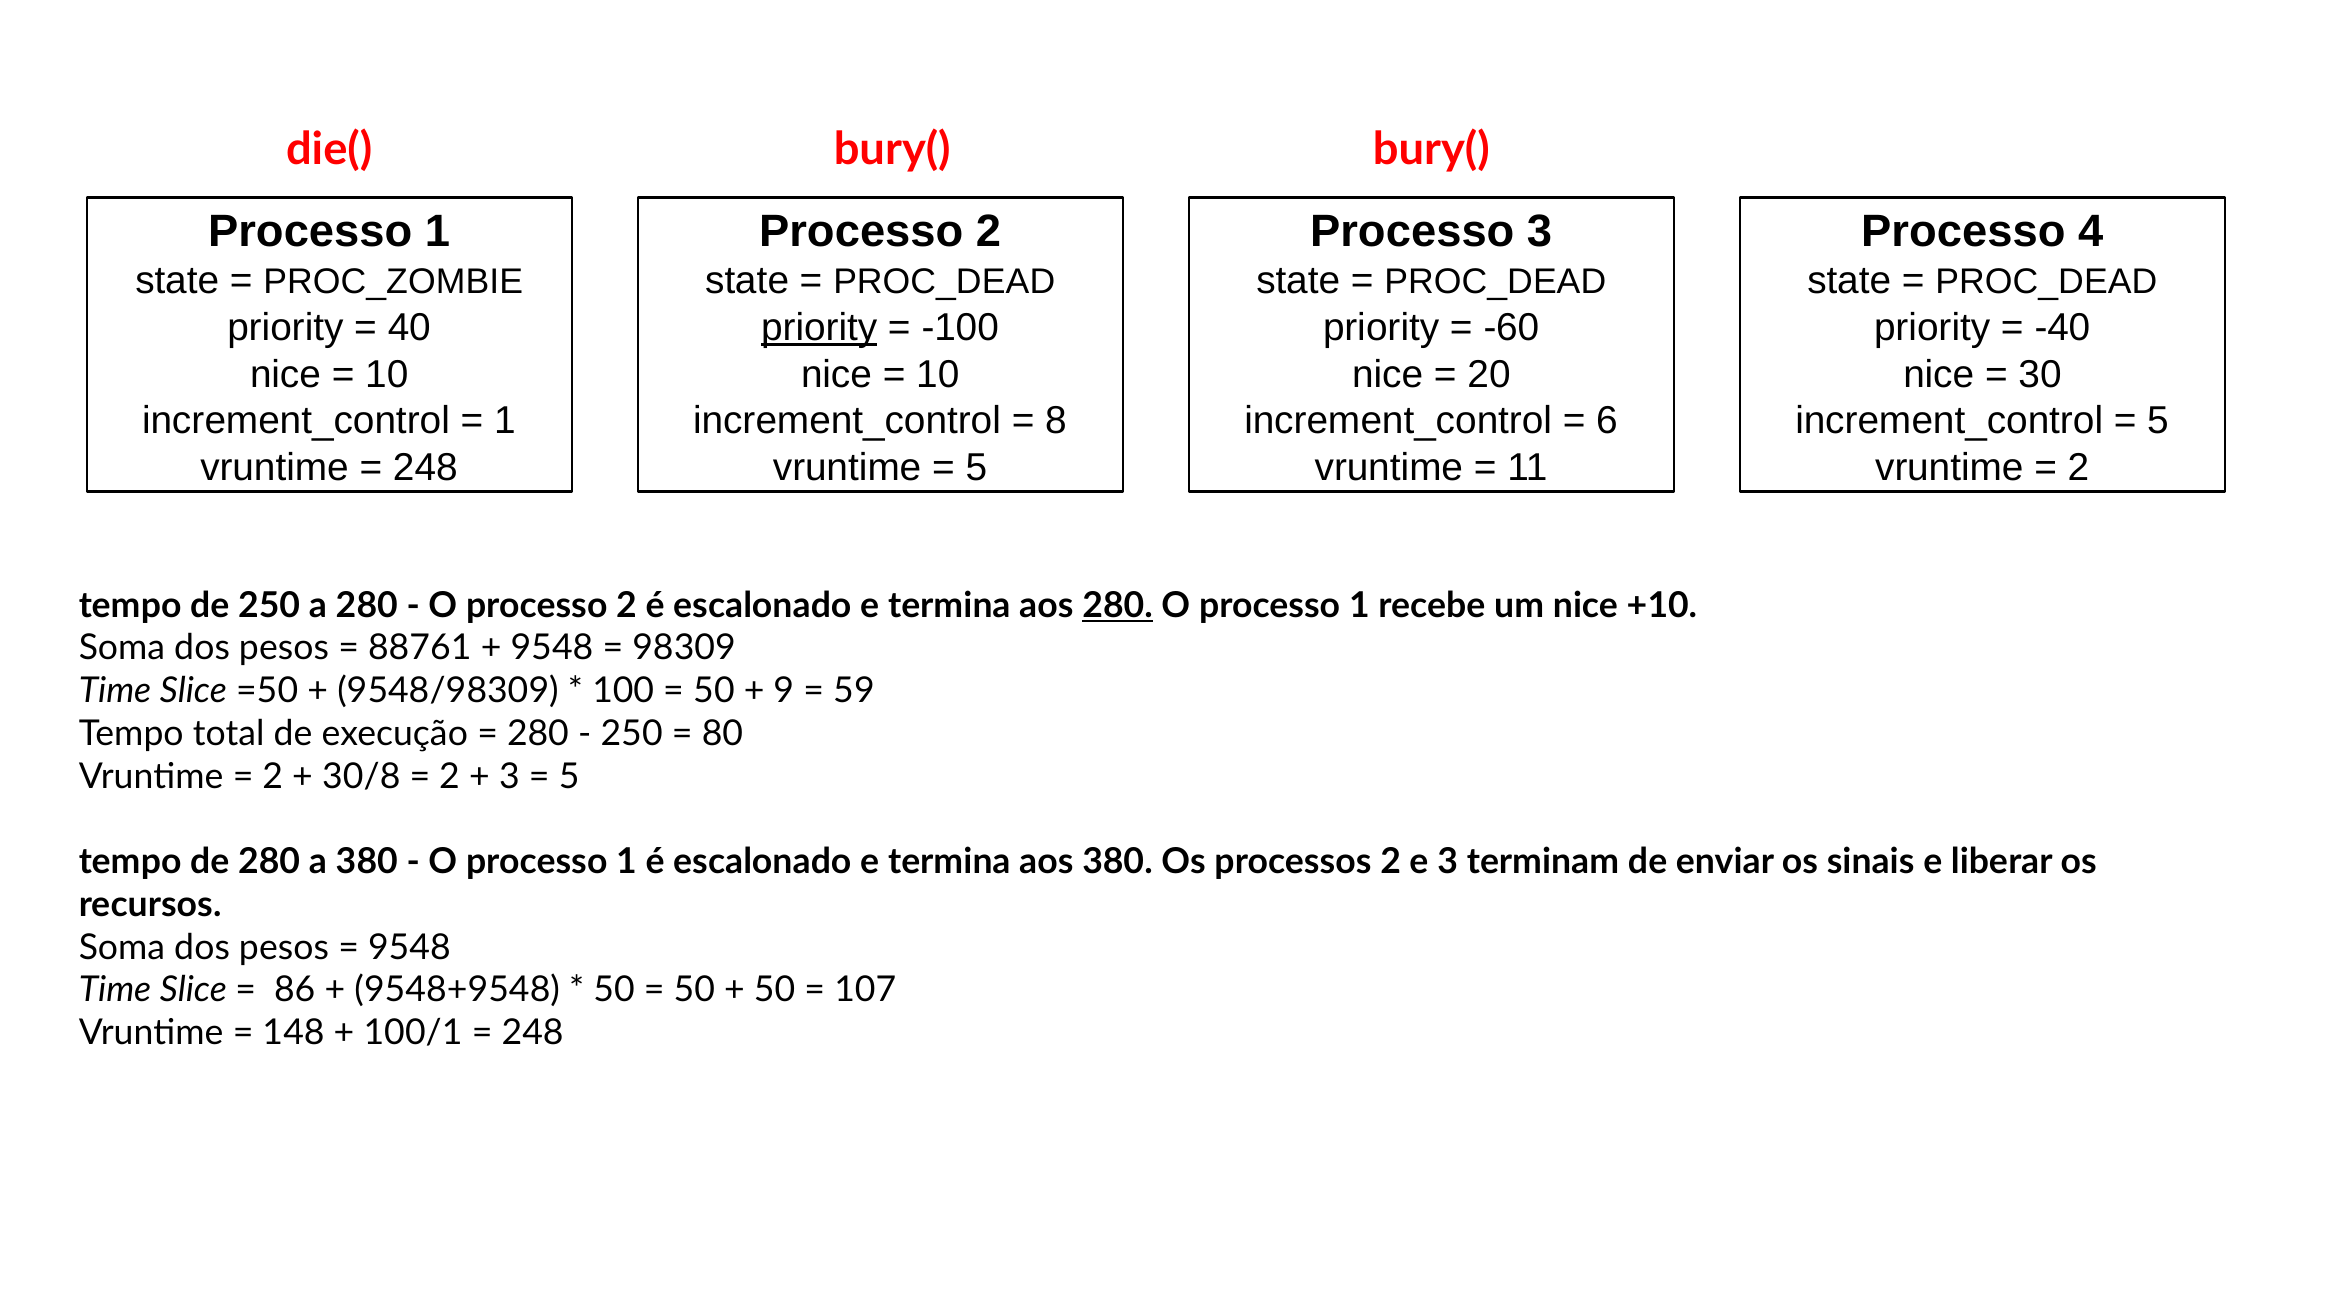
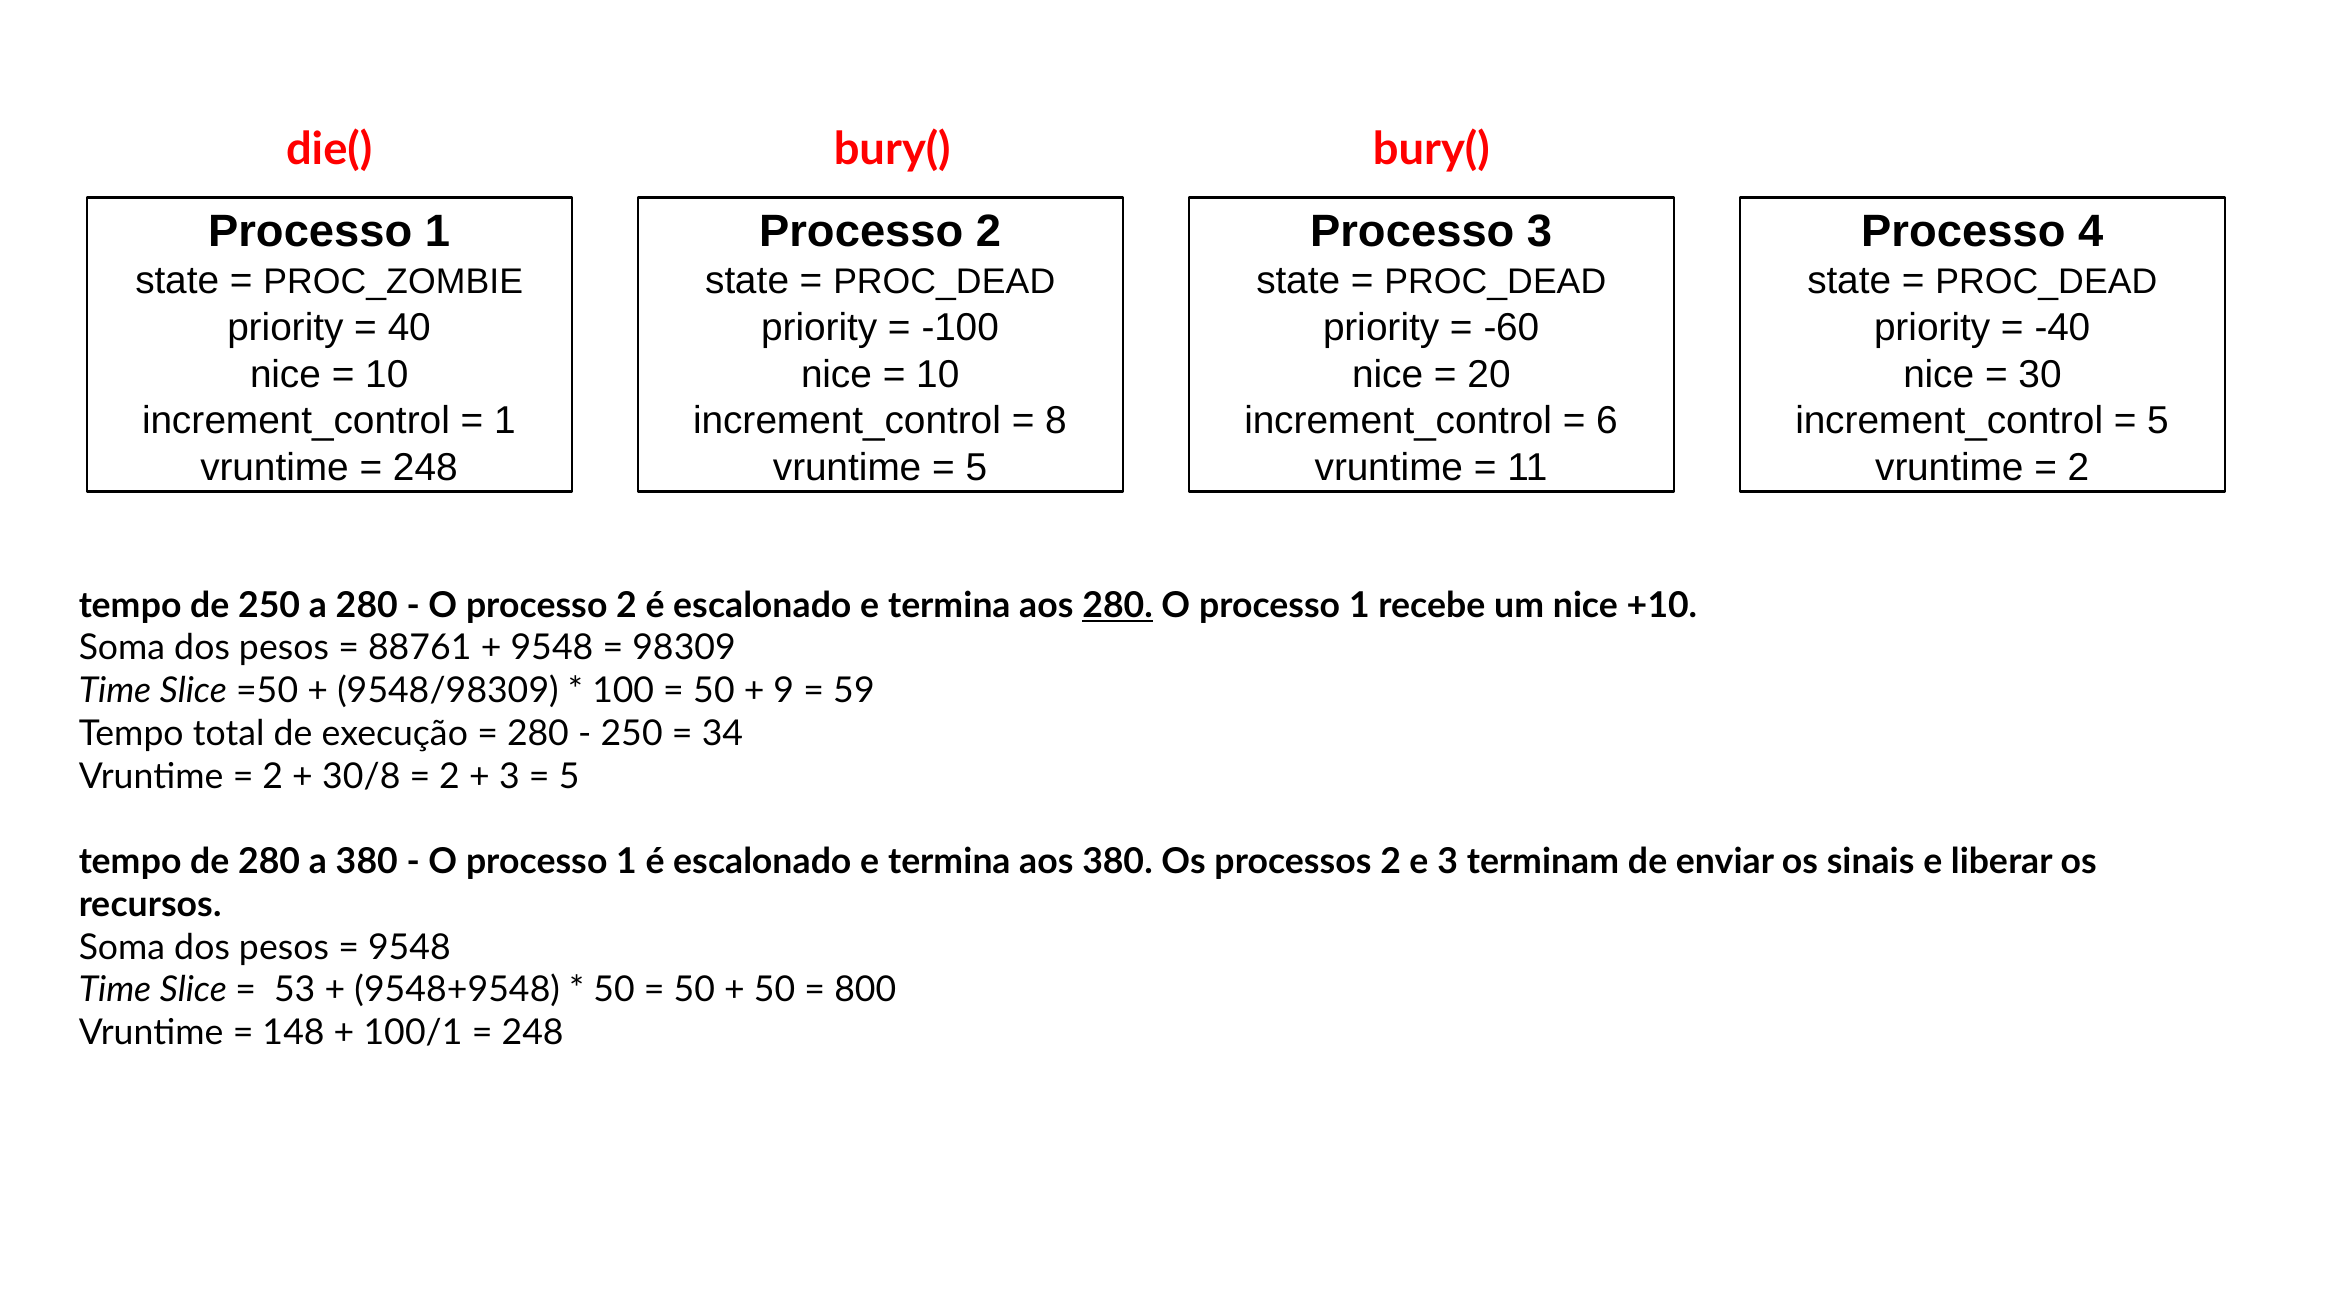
priority at (819, 328) underline: present -> none
80: 80 -> 34
86: 86 -> 53
107: 107 -> 800
